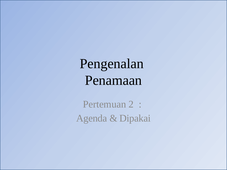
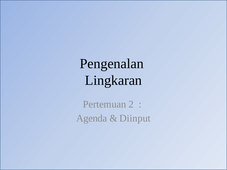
Penamaan: Penamaan -> Lingkaran
Dipakai: Dipakai -> Diinput
